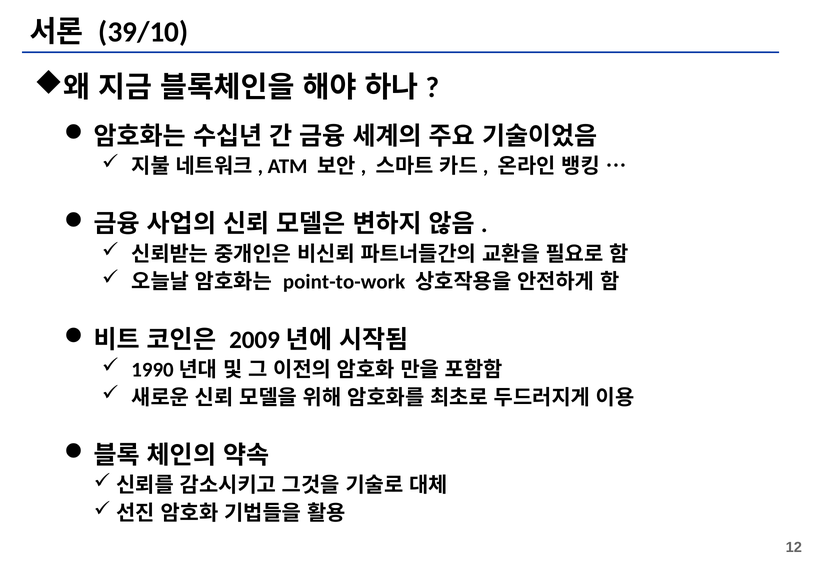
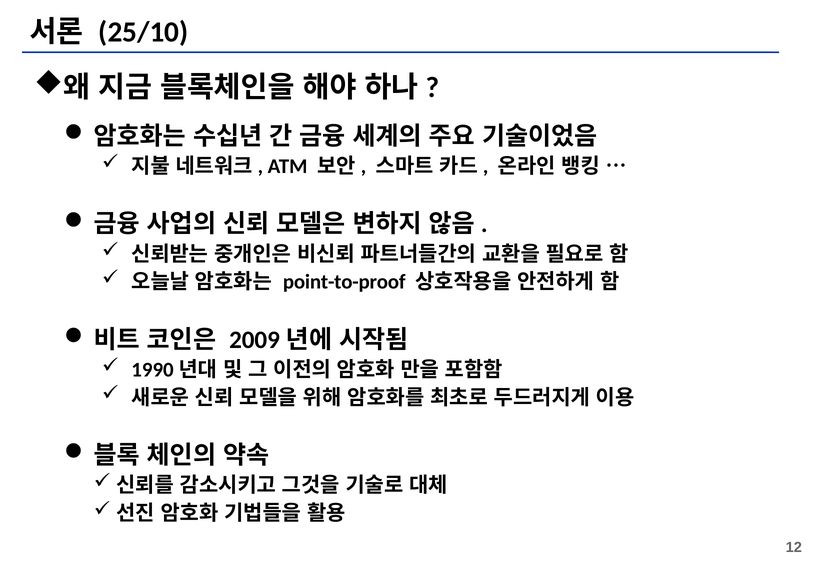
39/10: 39/10 -> 25/10
point-to-work: point-to-work -> point-to-proof
